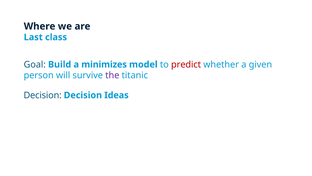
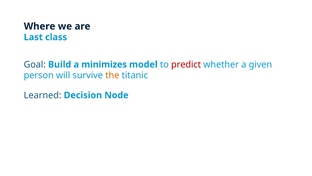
the colour: purple -> orange
Decision at (43, 95): Decision -> Learned
Ideas: Ideas -> Node
